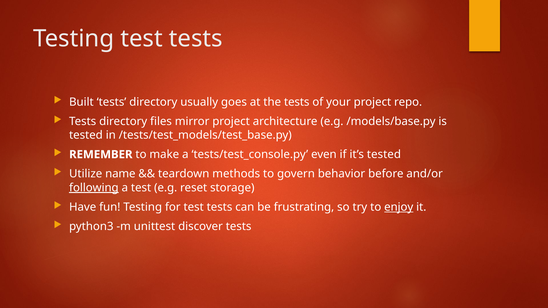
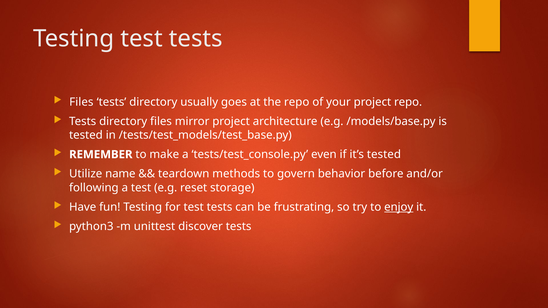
Built at (81, 102): Built -> Files
the tests: tests -> repo
following underline: present -> none
